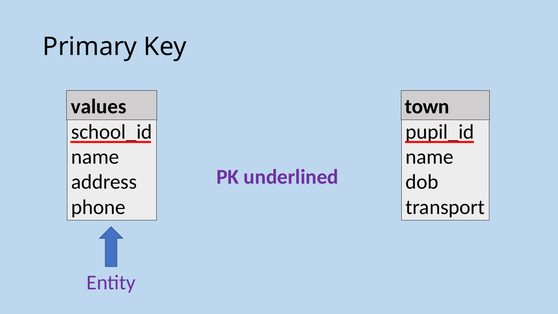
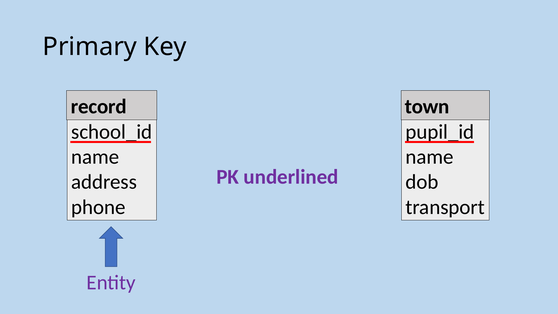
values: values -> record
